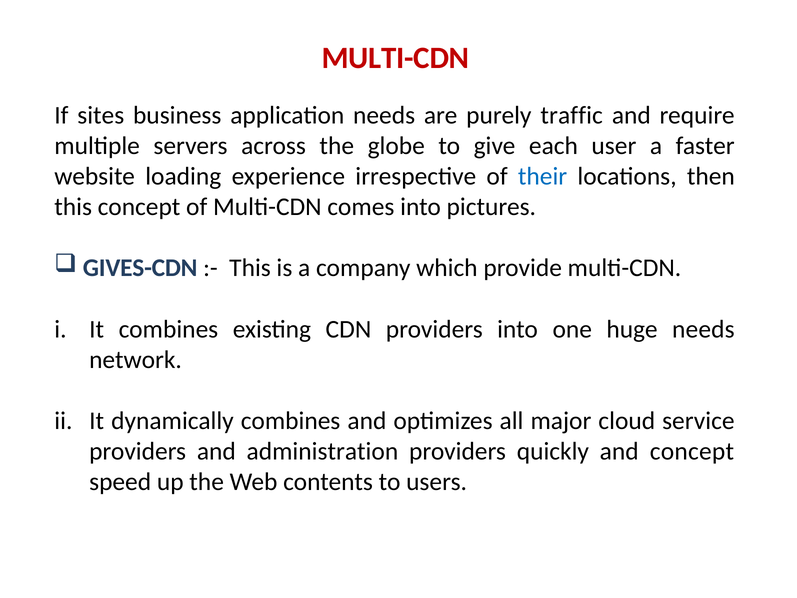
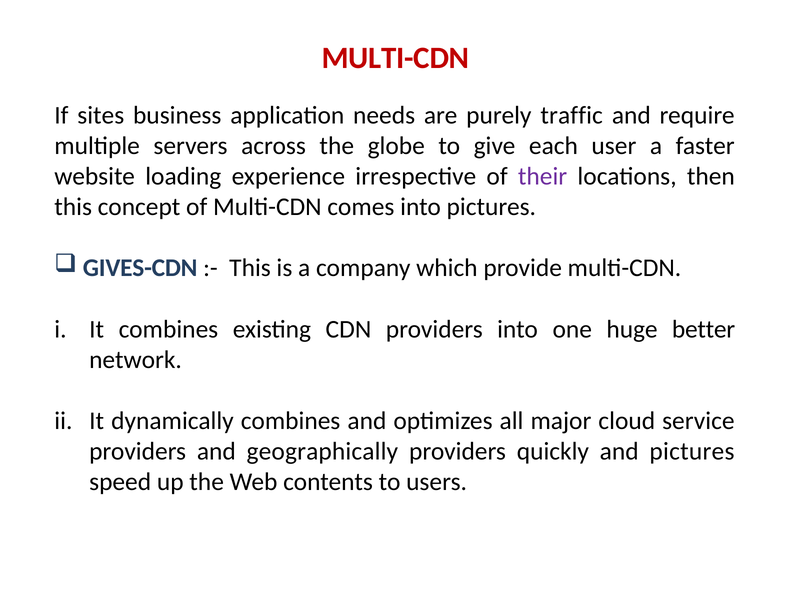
their colour: blue -> purple
huge needs: needs -> better
administration: administration -> geographically
and concept: concept -> pictures
